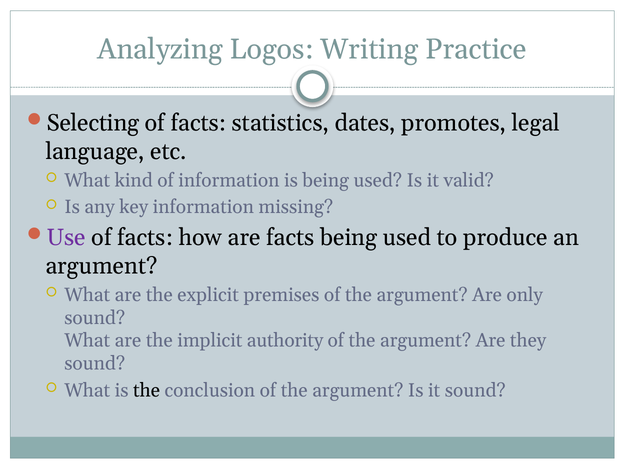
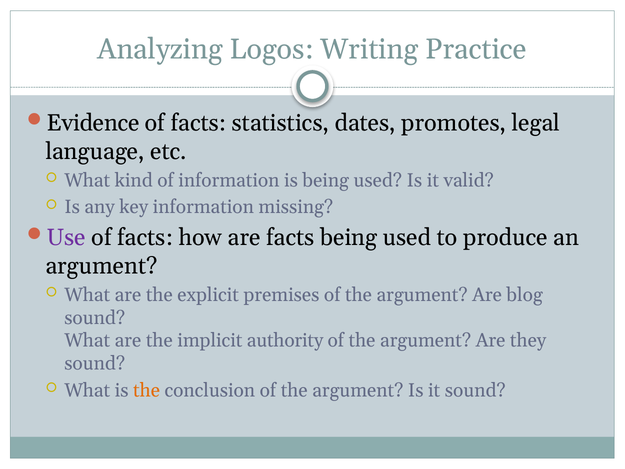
Selecting: Selecting -> Evidence
only: only -> blog
the at (147, 390) colour: black -> orange
